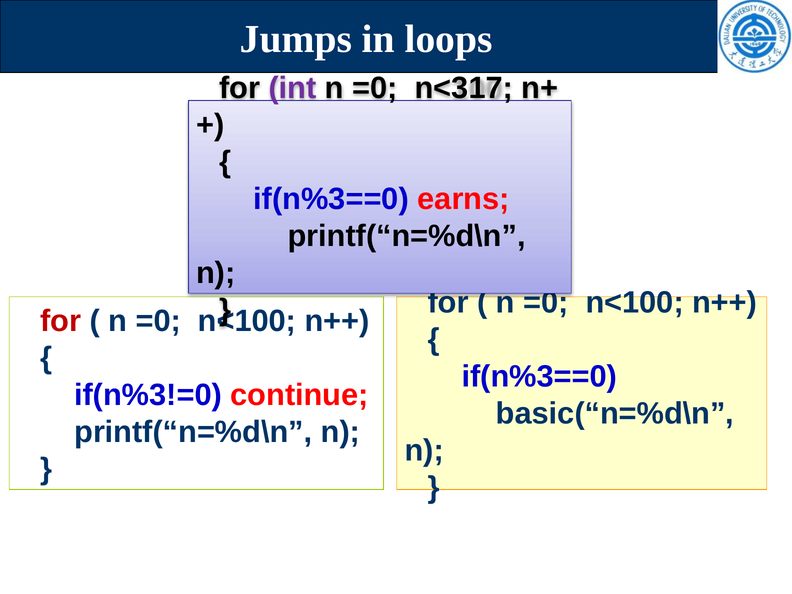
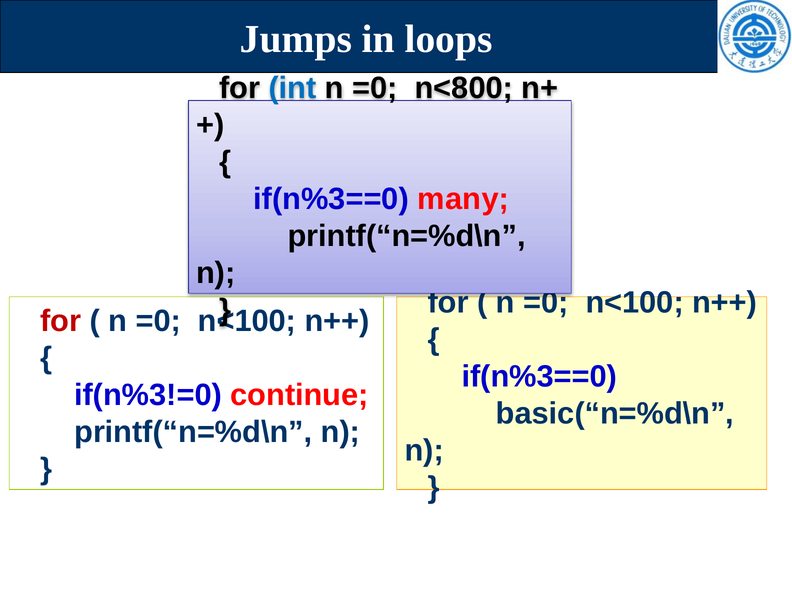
int colour: purple -> blue
n<317: n<317 -> n<800
earns: earns -> many
